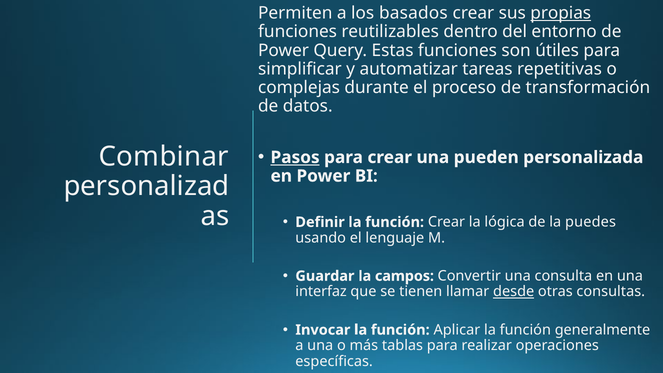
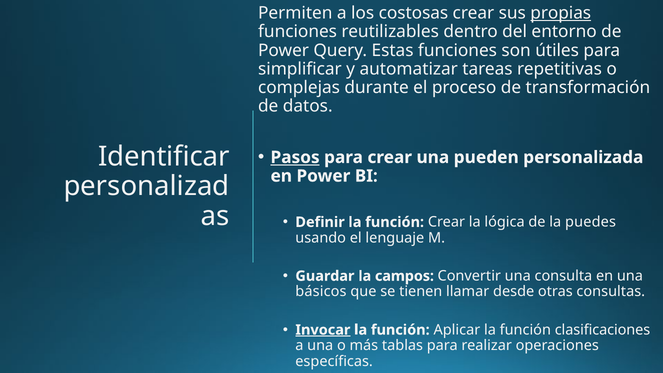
basados: basados -> costosas
Combinar: Combinar -> Identificar
interfaz: interfaz -> básicos
desde underline: present -> none
Invocar underline: none -> present
generalmente: generalmente -> clasificaciones
